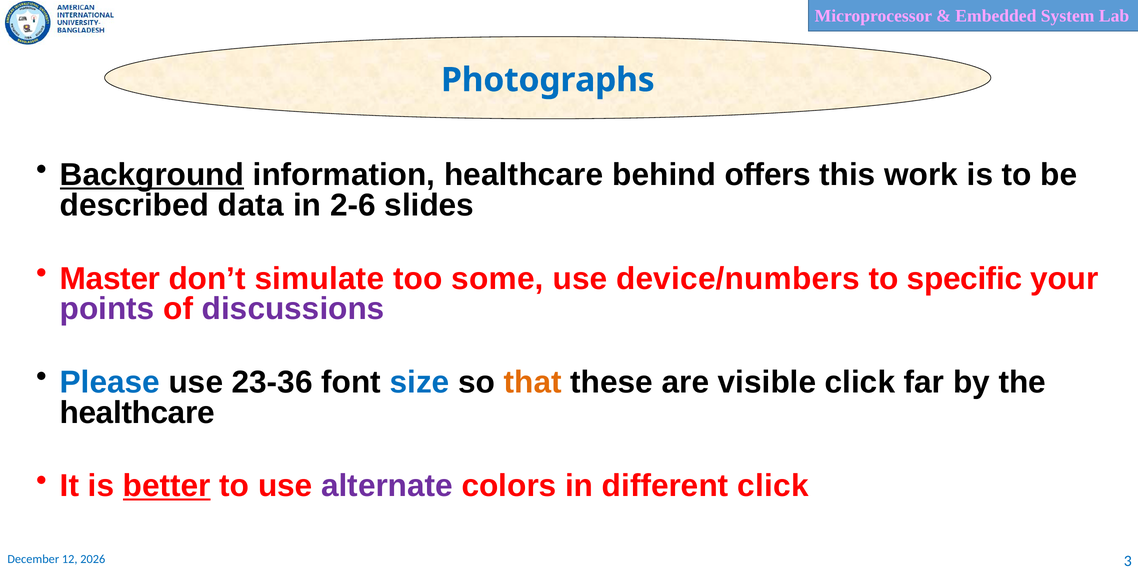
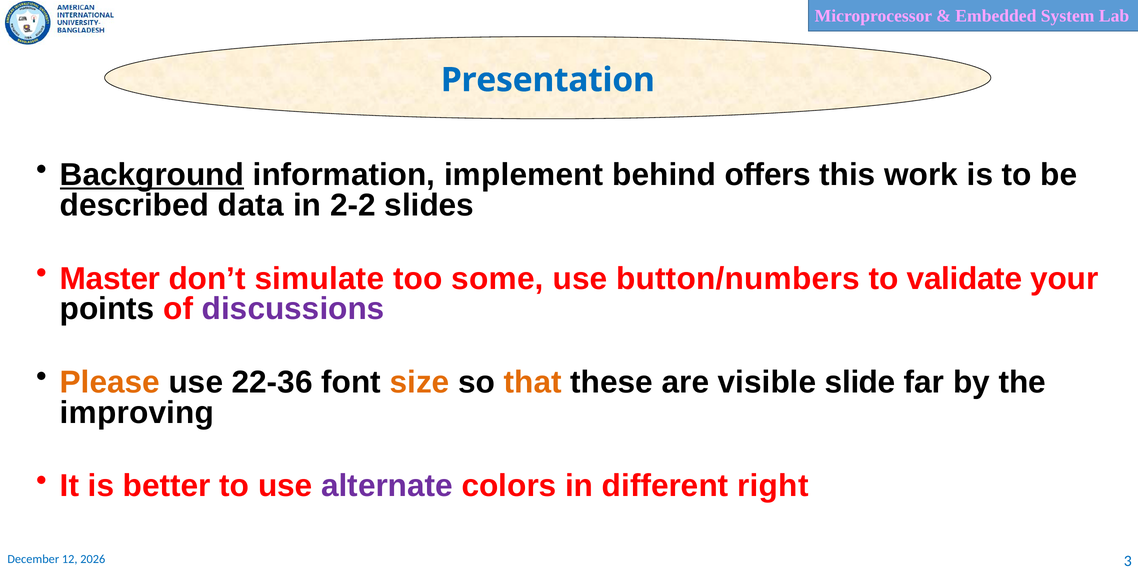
Photographs: Photographs -> Presentation
information healthcare: healthcare -> implement
2-6: 2-6 -> 2-2
device/numbers: device/numbers -> button/numbers
specific: specific -> validate
points colour: purple -> black
Please colour: blue -> orange
23-36: 23-36 -> 22-36
size colour: blue -> orange
visible click: click -> slide
healthcare at (137, 413): healthcare -> improving
better underline: present -> none
different click: click -> right
